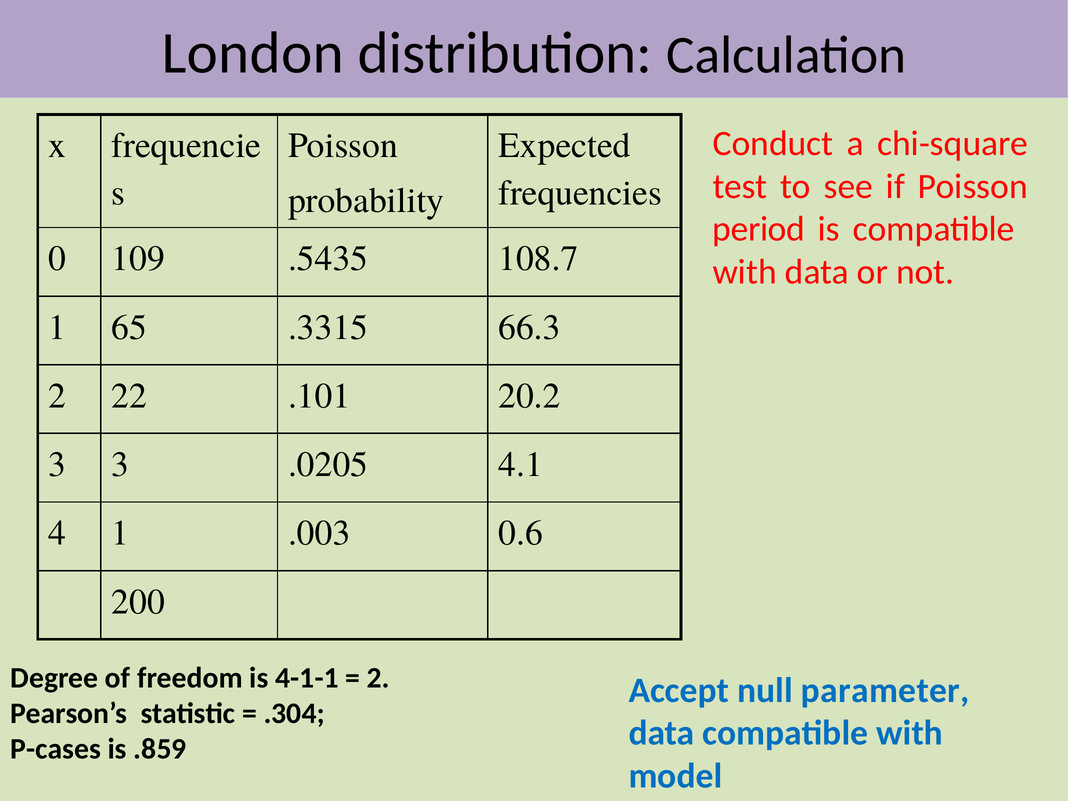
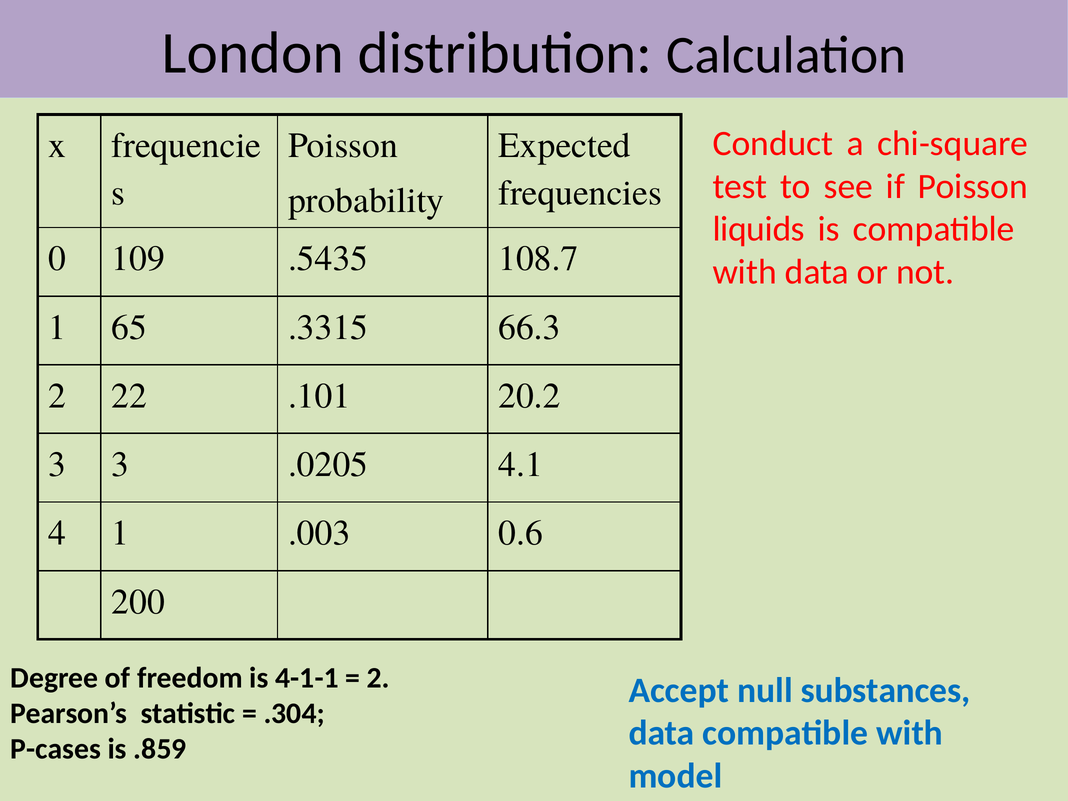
period: period -> liquids
parameter: parameter -> substances
